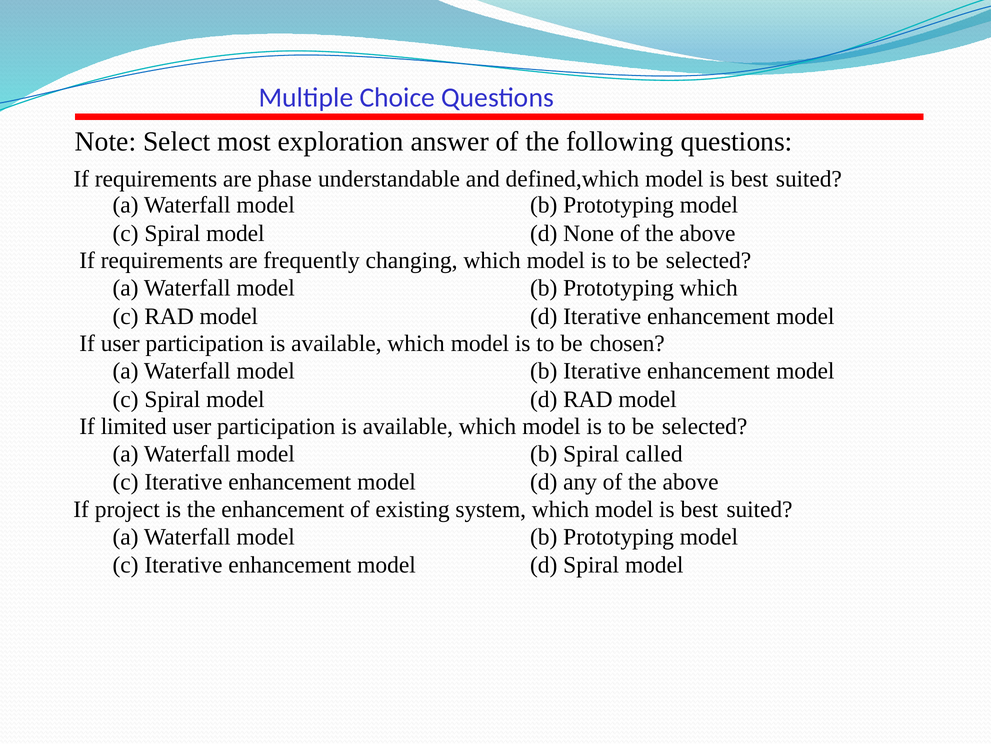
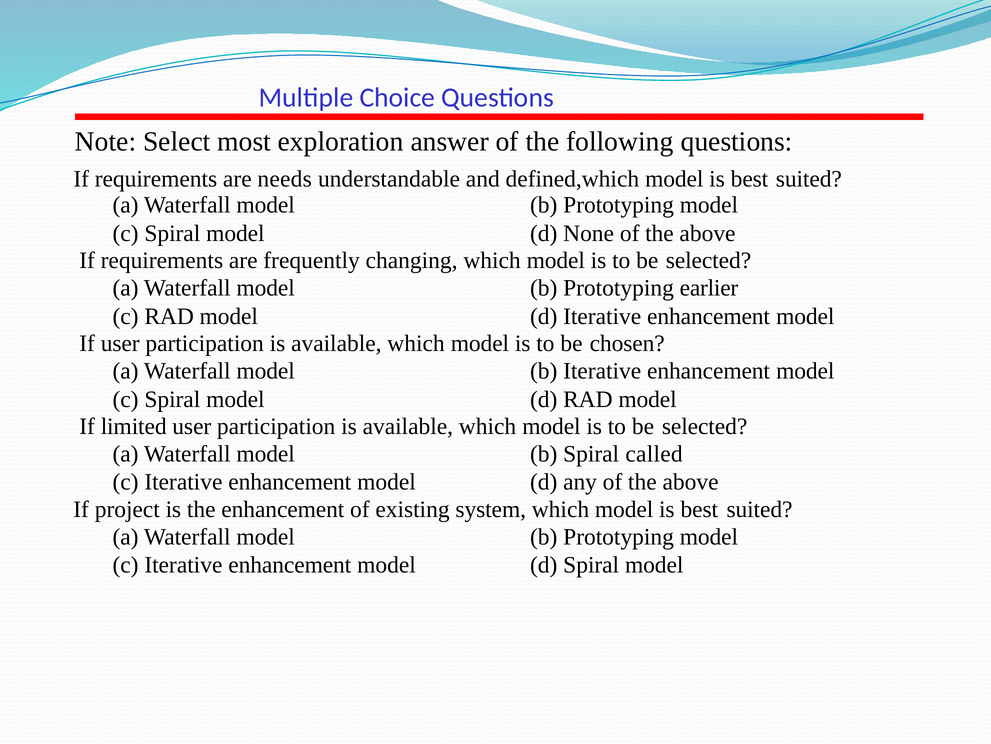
phase: phase -> needs
Prototyping which: which -> earlier
